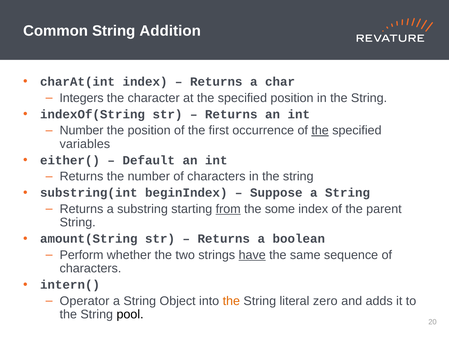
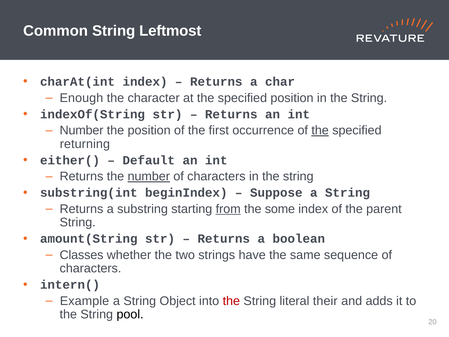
Addition: Addition -> Leftmost
Integers: Integers -> Enough
variables: variables -> returning
number at (149, 176) underline: none -> present
Perform: Perform -> Classes
have underline: present -> none
Operator: Operator -> Example
the at (231, 301) colour: orange -> red
zero: zero -> their
